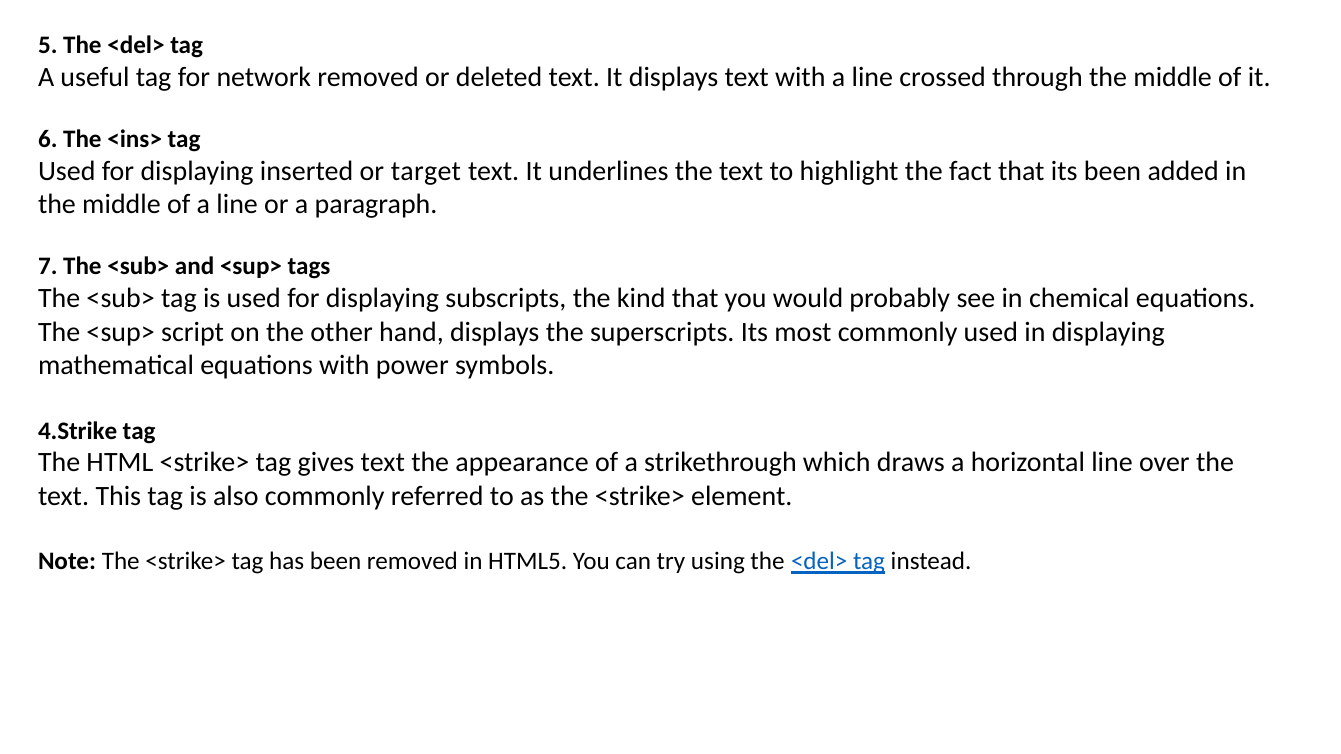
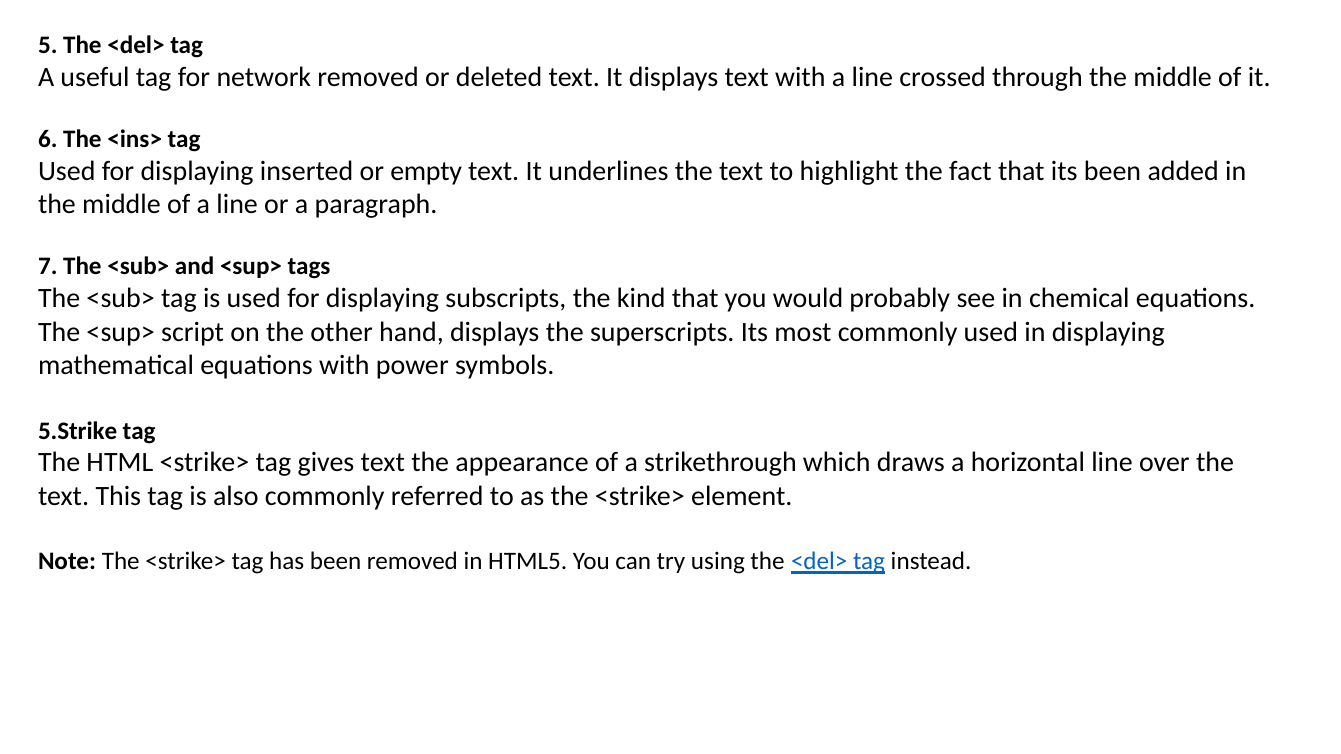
target: target -> empty
4.Strike: 4.Strike -> 5.Strike
